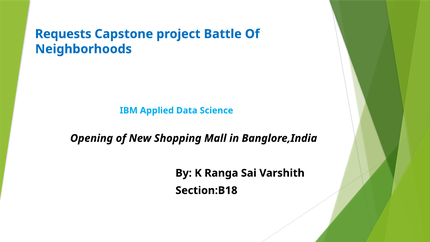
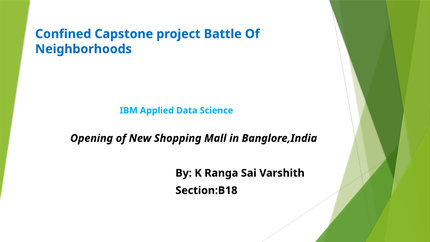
Requests: Requests -> Confined
